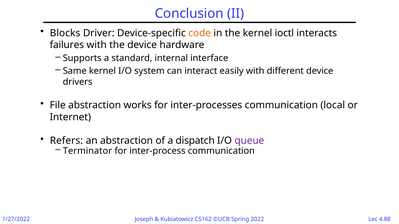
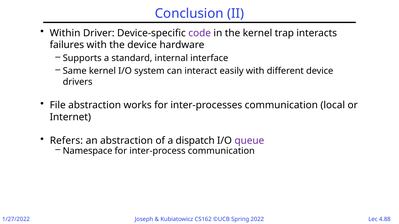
Blocks: Blocks -> Within
code colour: orange -> purple
ioctl: ioctl -> trap
Terminator: Terminator -> Namespace
